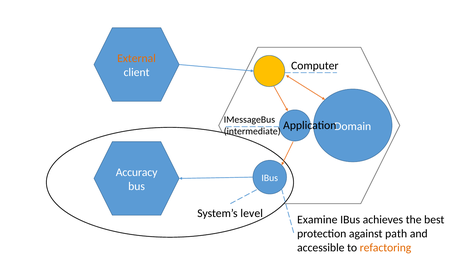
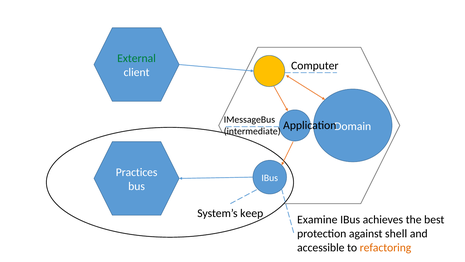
External colour: orange -> green
Accuracy: Accuracy -> Practices
level: level -> keep
path: path -> shell
